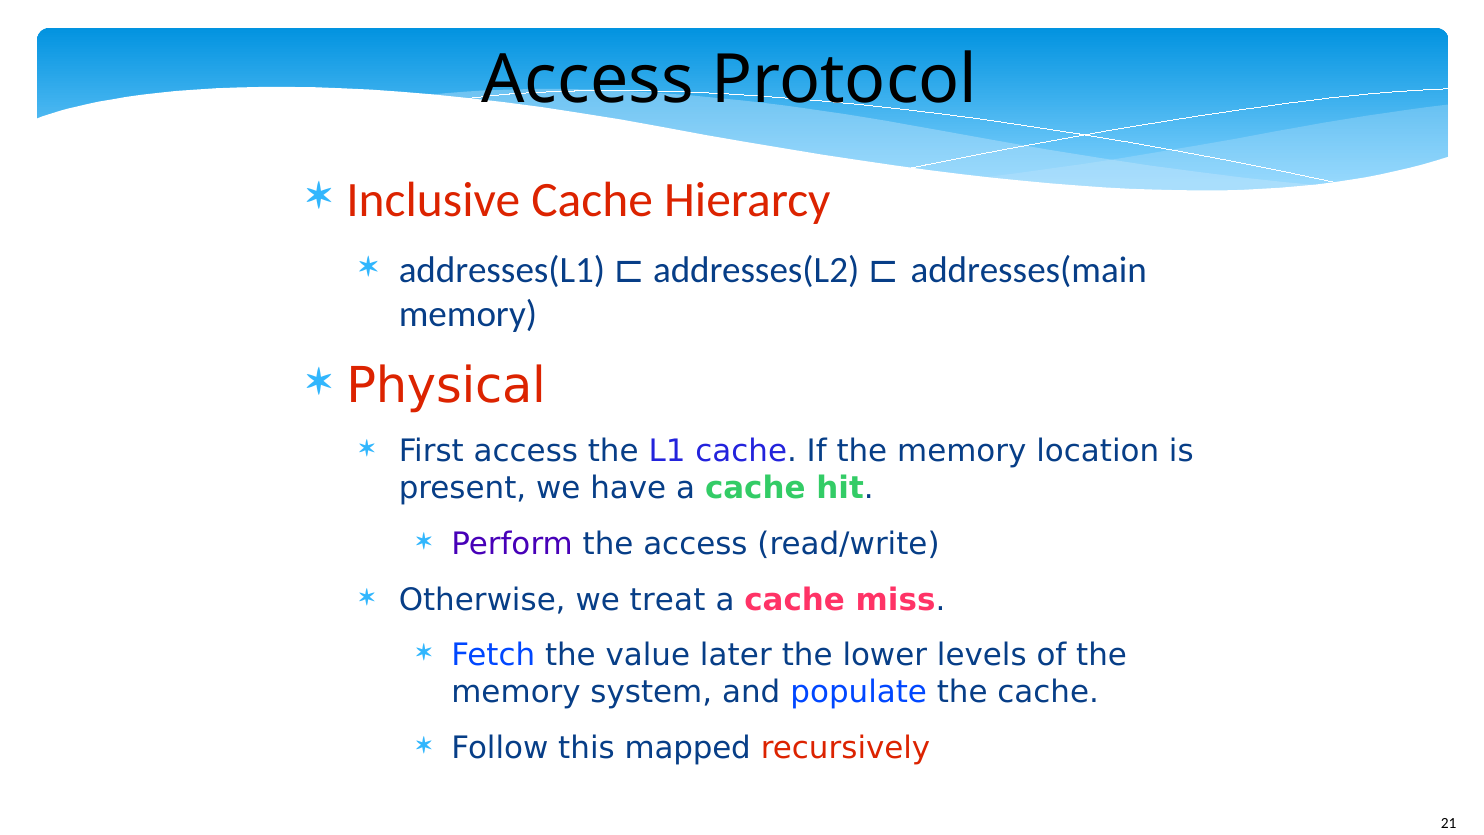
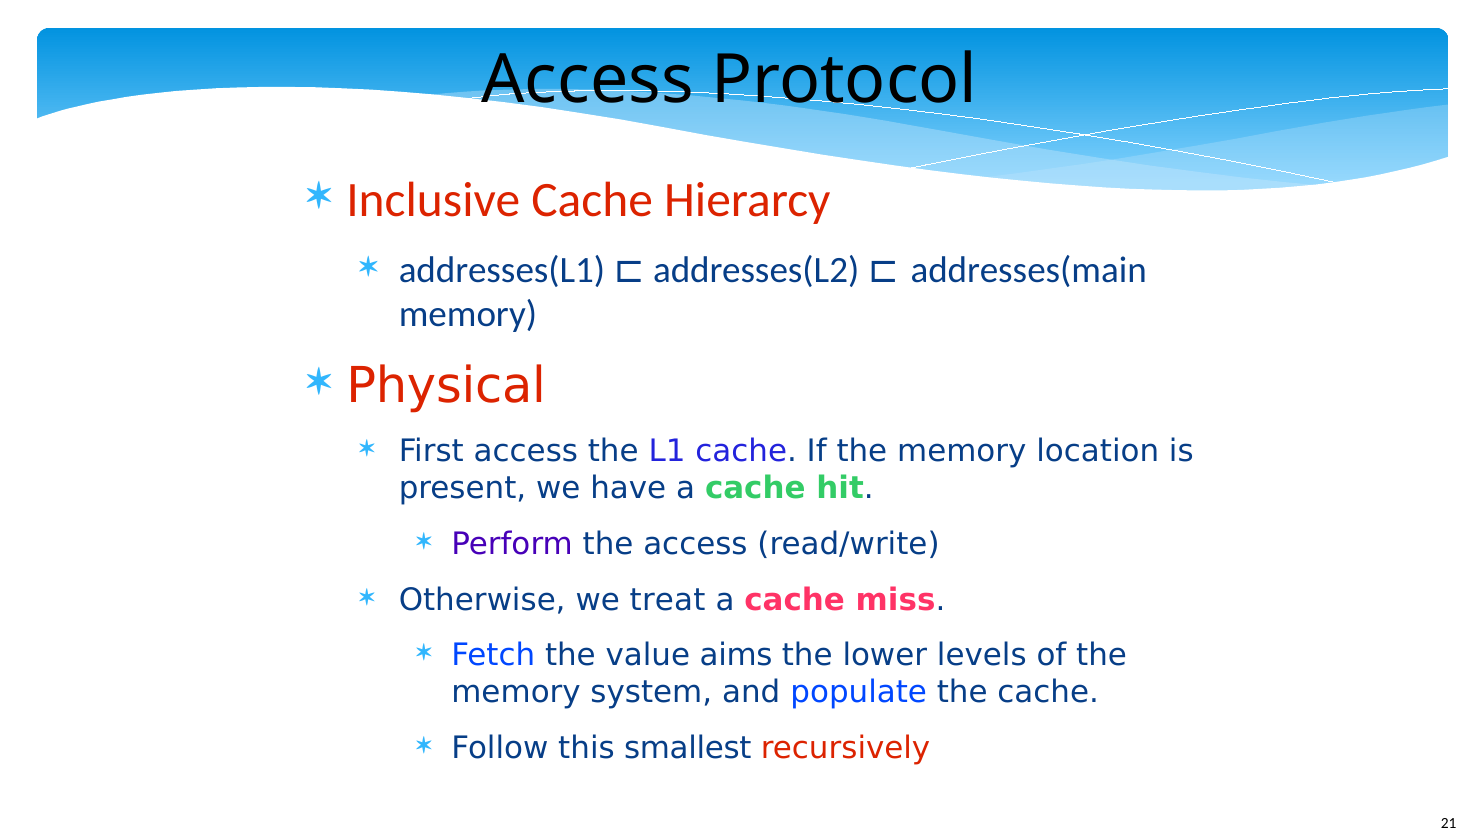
later: later -> aims
mapped: mapped -> smallest
